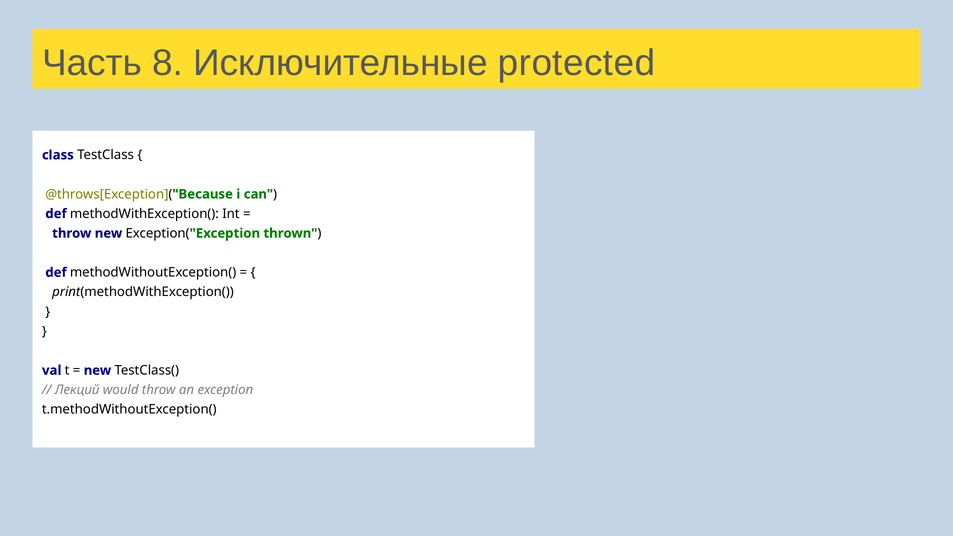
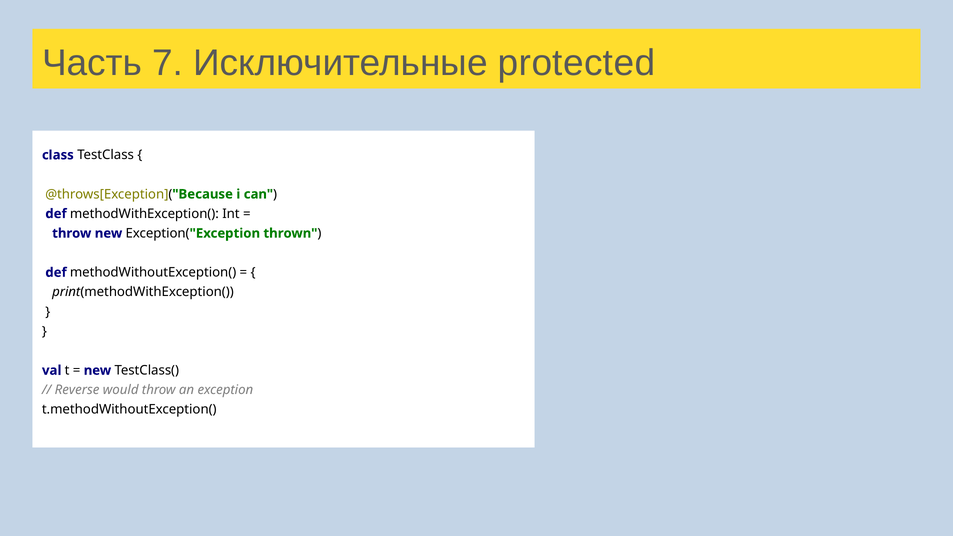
8: 8 -> 7
Лекций: Лекций -> Reverse
